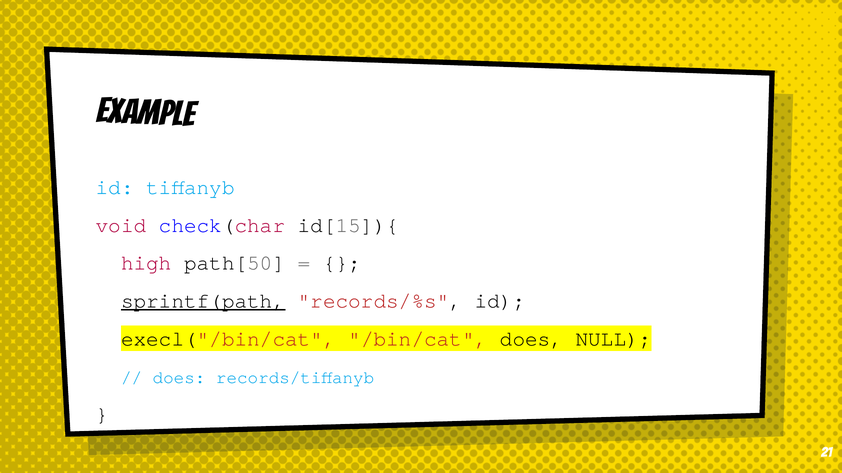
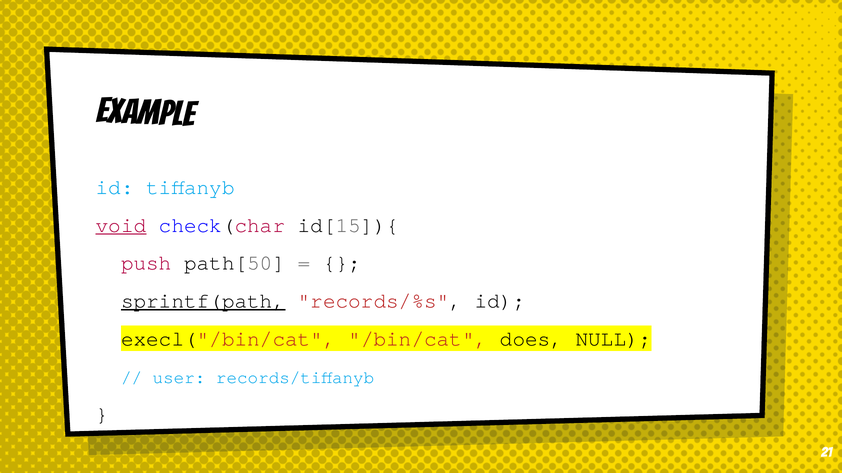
void underline: none -> present
high: high -> push
does at (179, 378): does -> user
